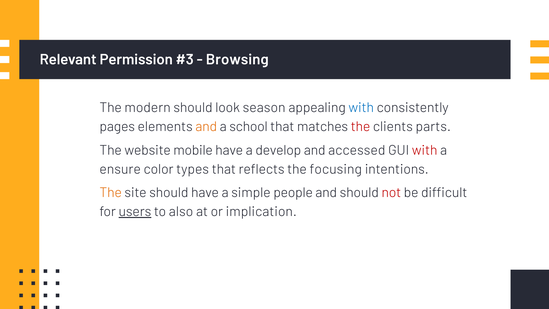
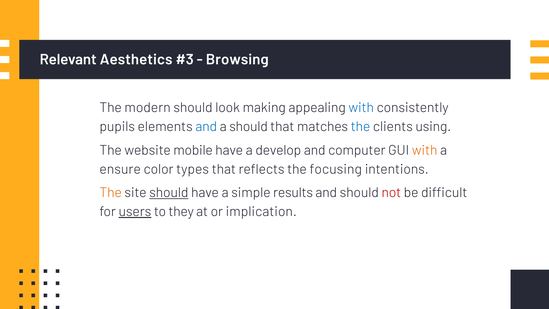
Permission: Permission -> Aesthetics
season: season -> making
pages: pages -> pupils
and at (206, 127) colour: orange -> blue
a school: school -> should
the at (361, 127) colour: red -> blue
parts: parts -> using
accessed: accessed -> computer
with at (425, 150) colour: red -> orange
should at (169, 193) underline: none -> present
people: people -> results
also: also -> they
